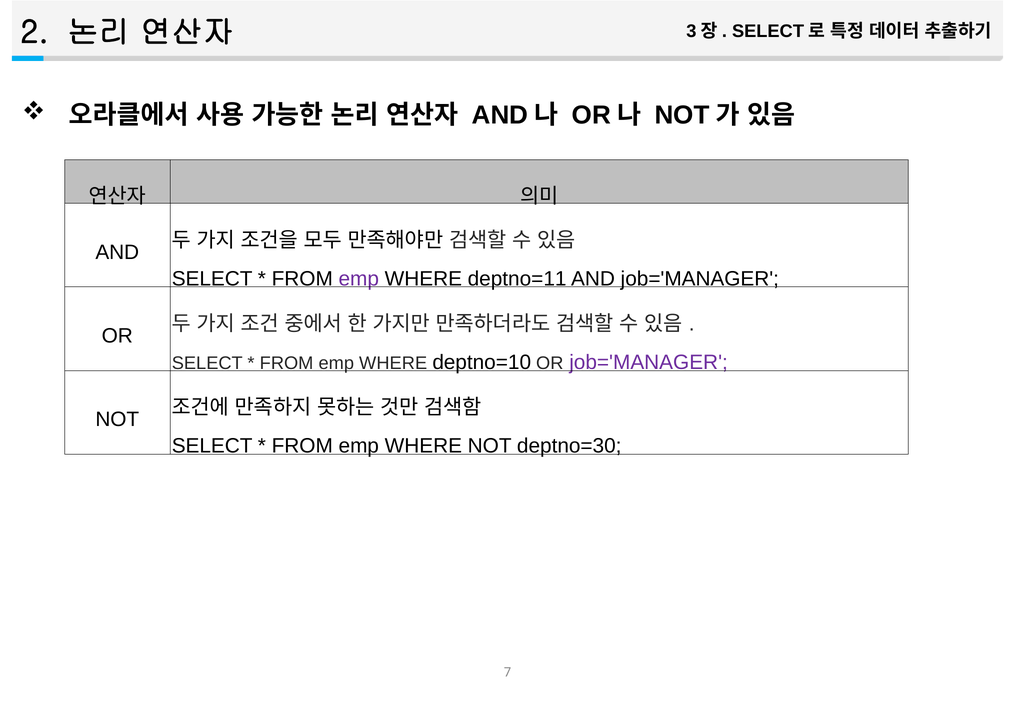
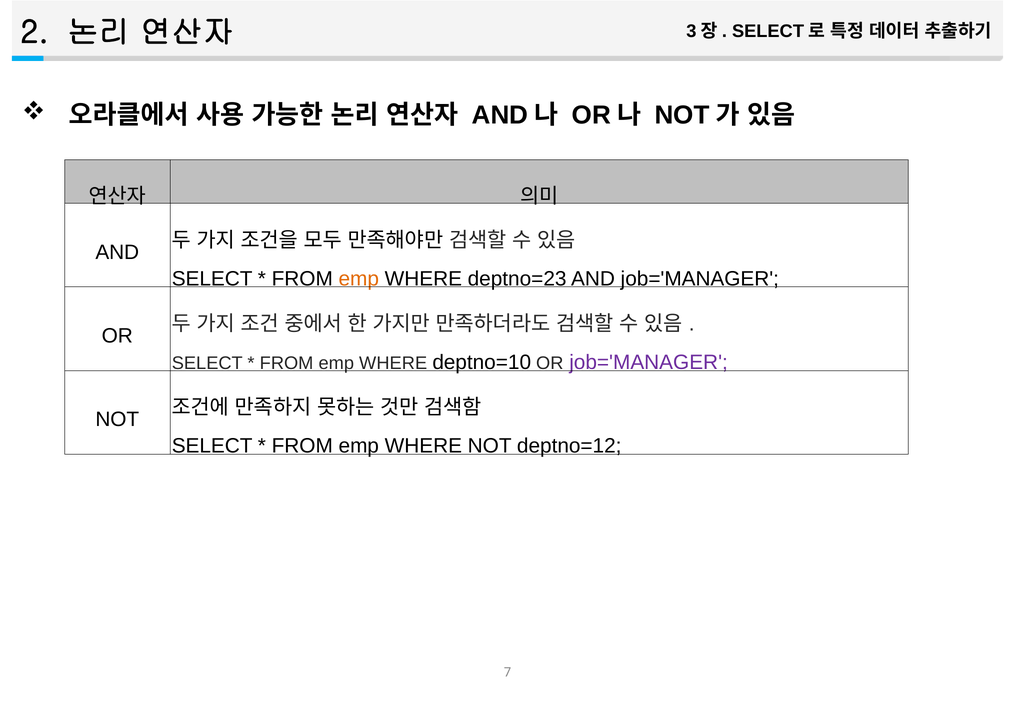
emp at (359, 279) colour: purple -> orange
deptno=11: deptno=11 -> deptno=23
deptno=30: deptno=30 -> deptno=12
